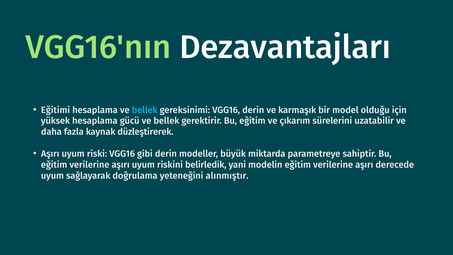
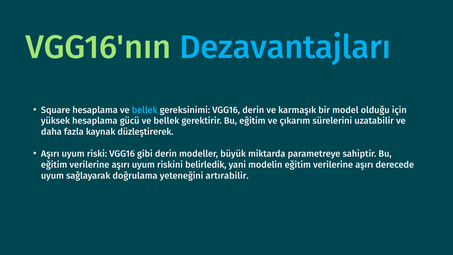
Dezavantajları colour: white -> light blue
Eğitimi: Eğitimi -> Square
alınmıştır: alınmıştır -> artırabilir
